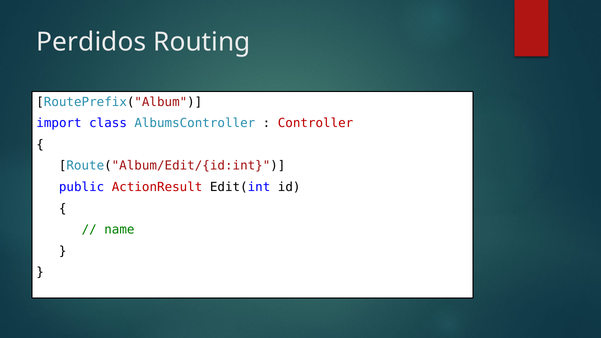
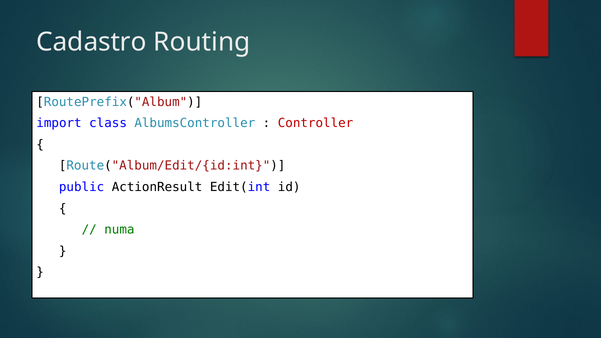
Perdidos: Perdidos -> Cadastro
ActionResult colour: red -> black
name: name -> numa
